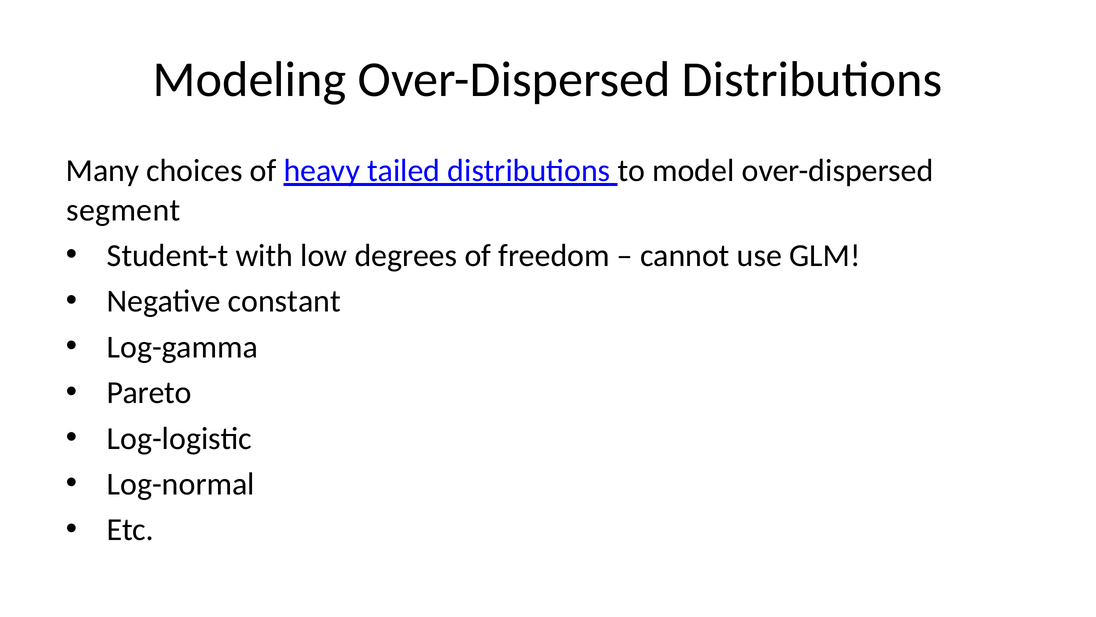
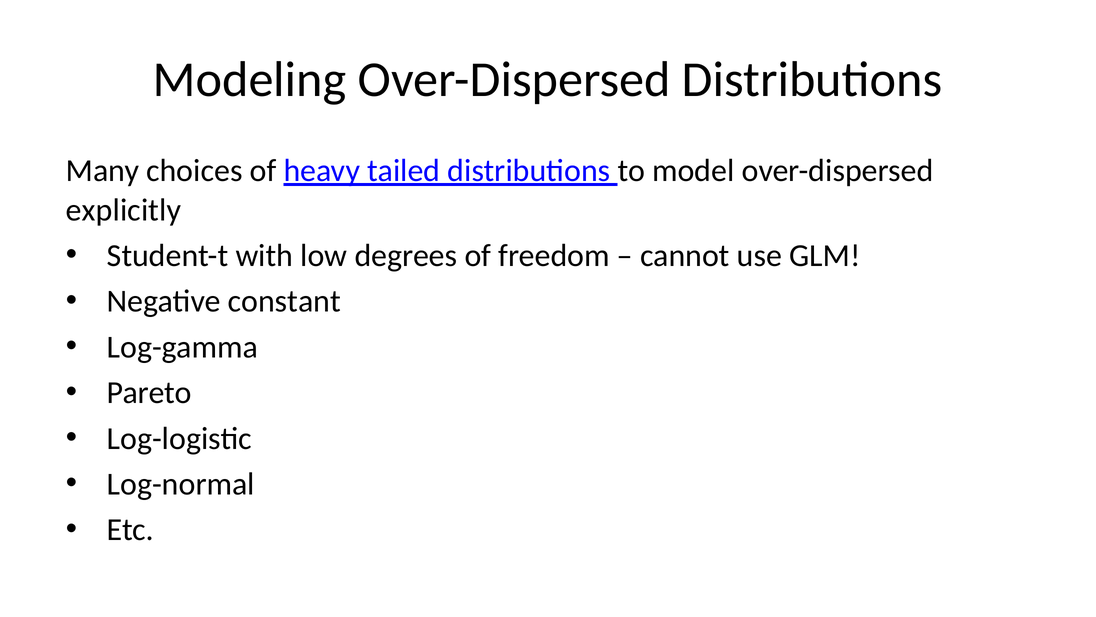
segment: segment -> explicitly
